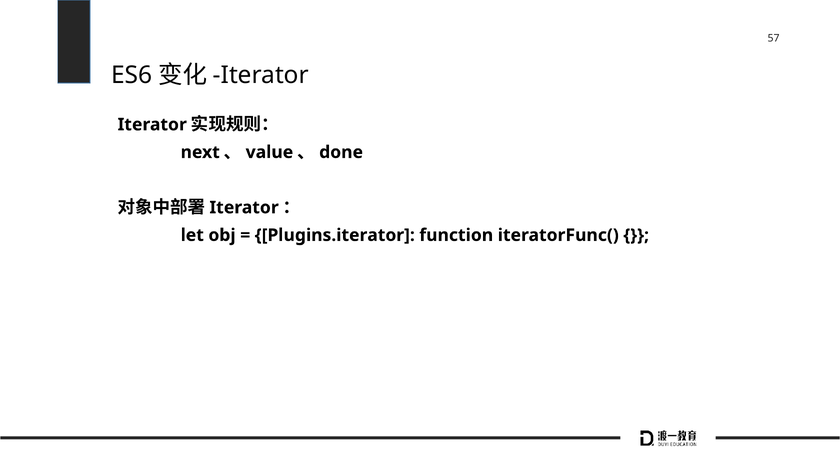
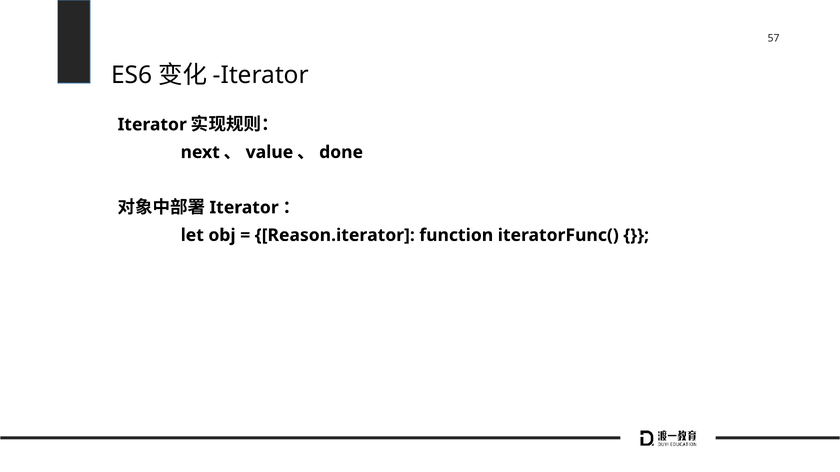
Plugins.iterator: Plugins.iterator -> Reason.iterator
